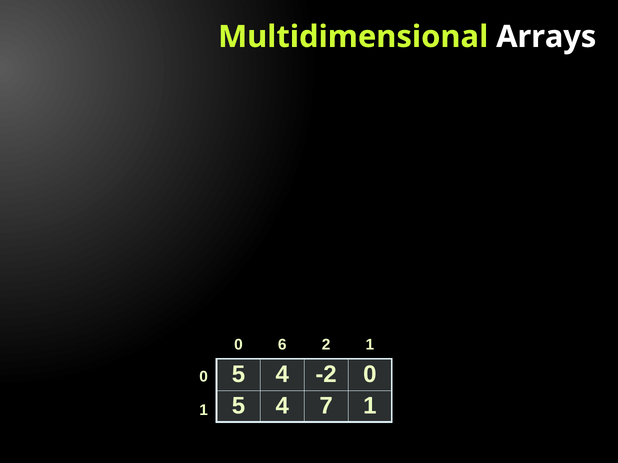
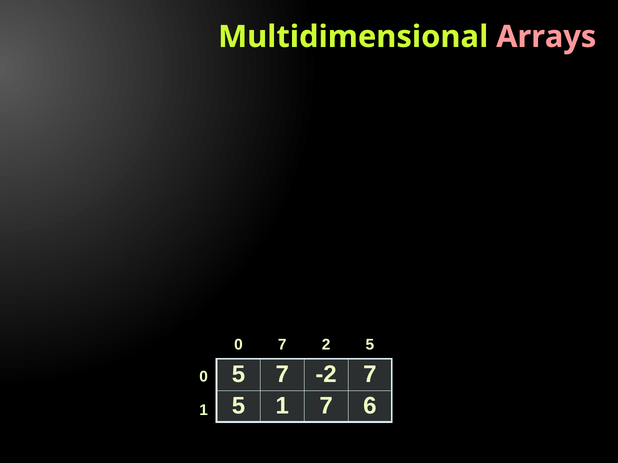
Arrays at (546, 37) colour: white -> pink
0 6: 6 -> 7
2 1: 1 -> 5
4 at (282, 375): 4 -> 7
-2 0: 0 -> 7
4 at (282, 406): 4 -> 1
7 1: 1 -> 6
